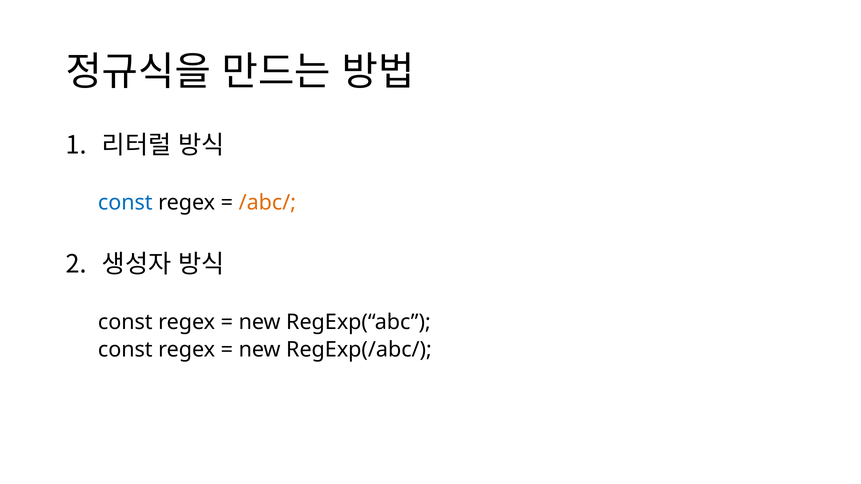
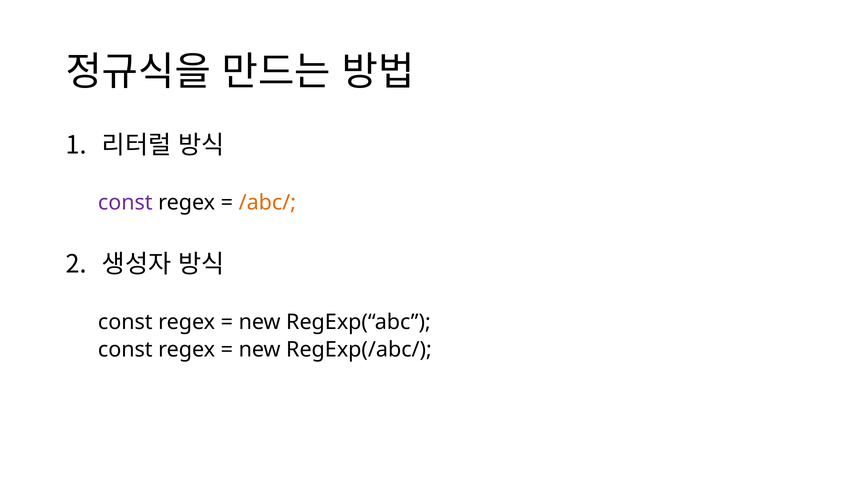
const at (125, 203) colour: blue -> purple
